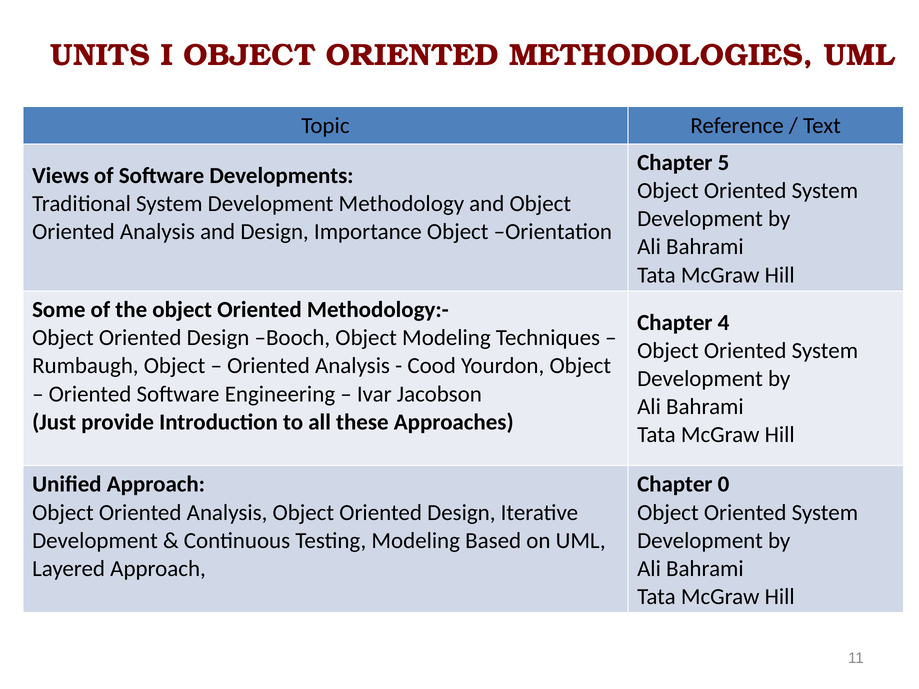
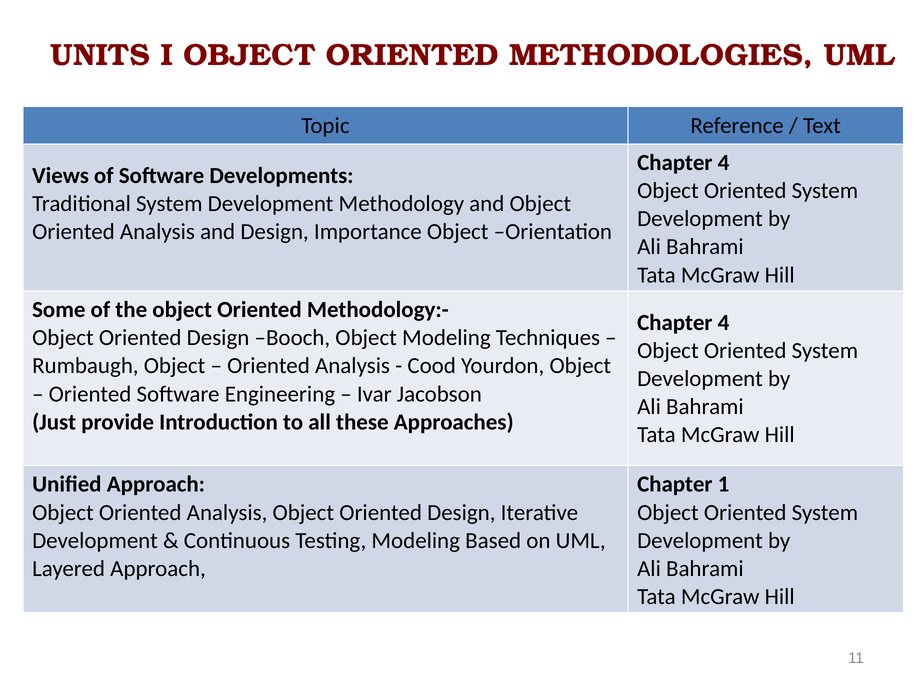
5 at (724, 163): 5 -> 4
0: 0 -> 1
